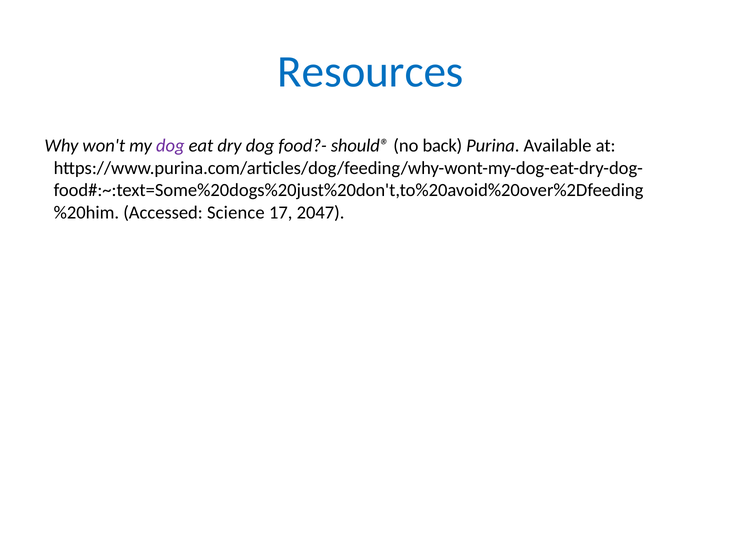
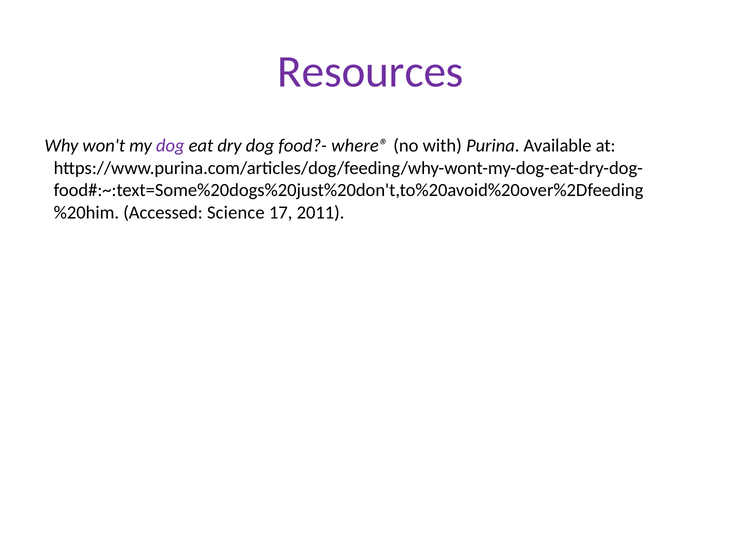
Resources colour: blue -> purple
should®: should® -> where®
back: back -> with
2047: 2047 -> 2011
